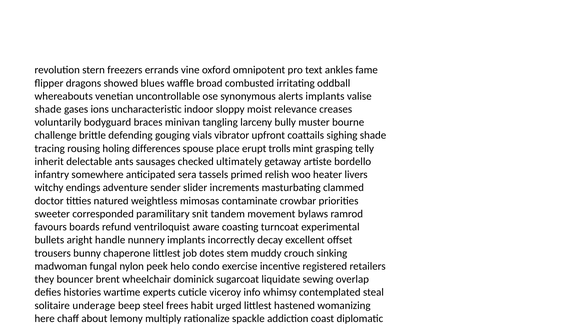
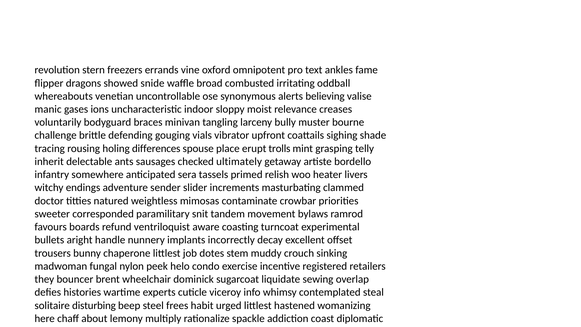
showed blues: blues -> snide
alerts implants: implants -> believing
shade at (48, 109): shade -> manic
underage: underage -> disturbing
